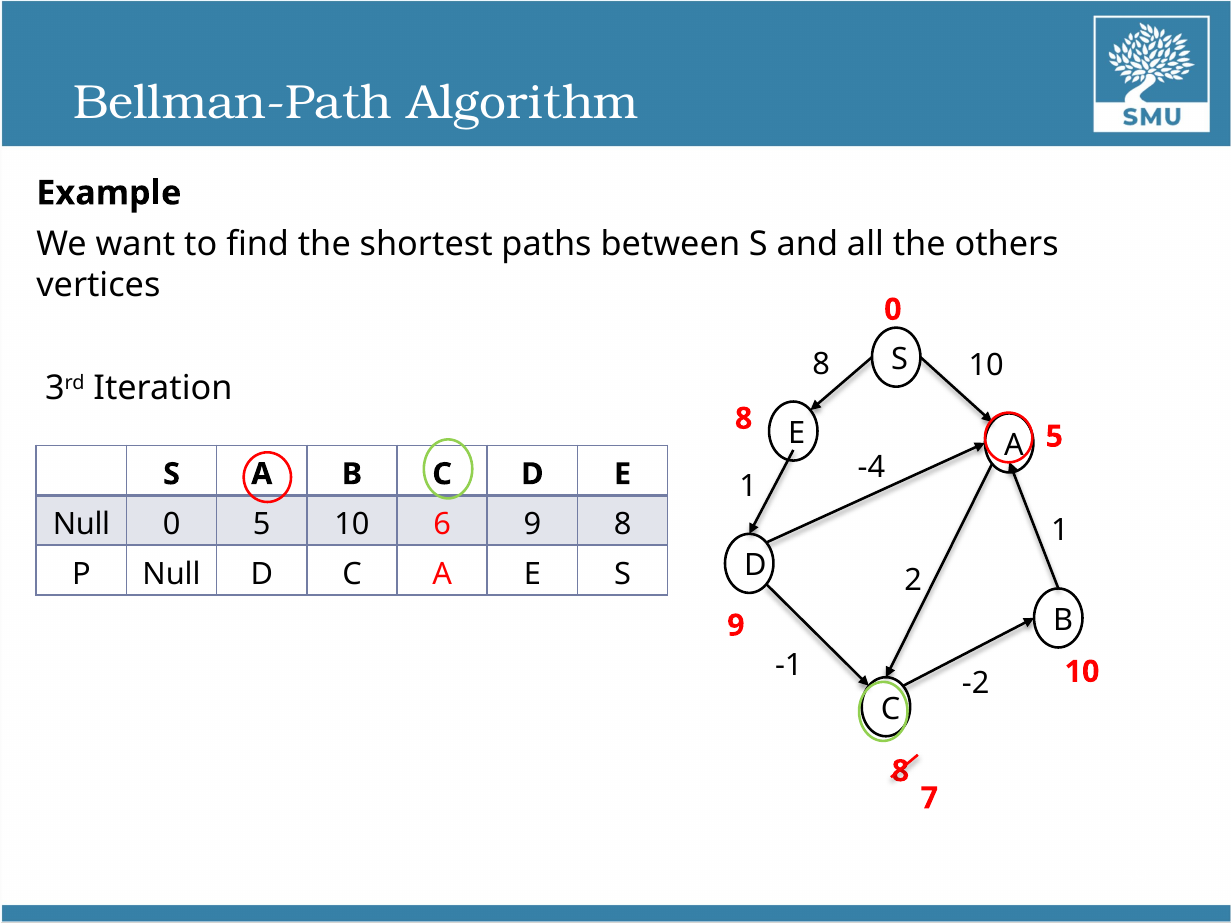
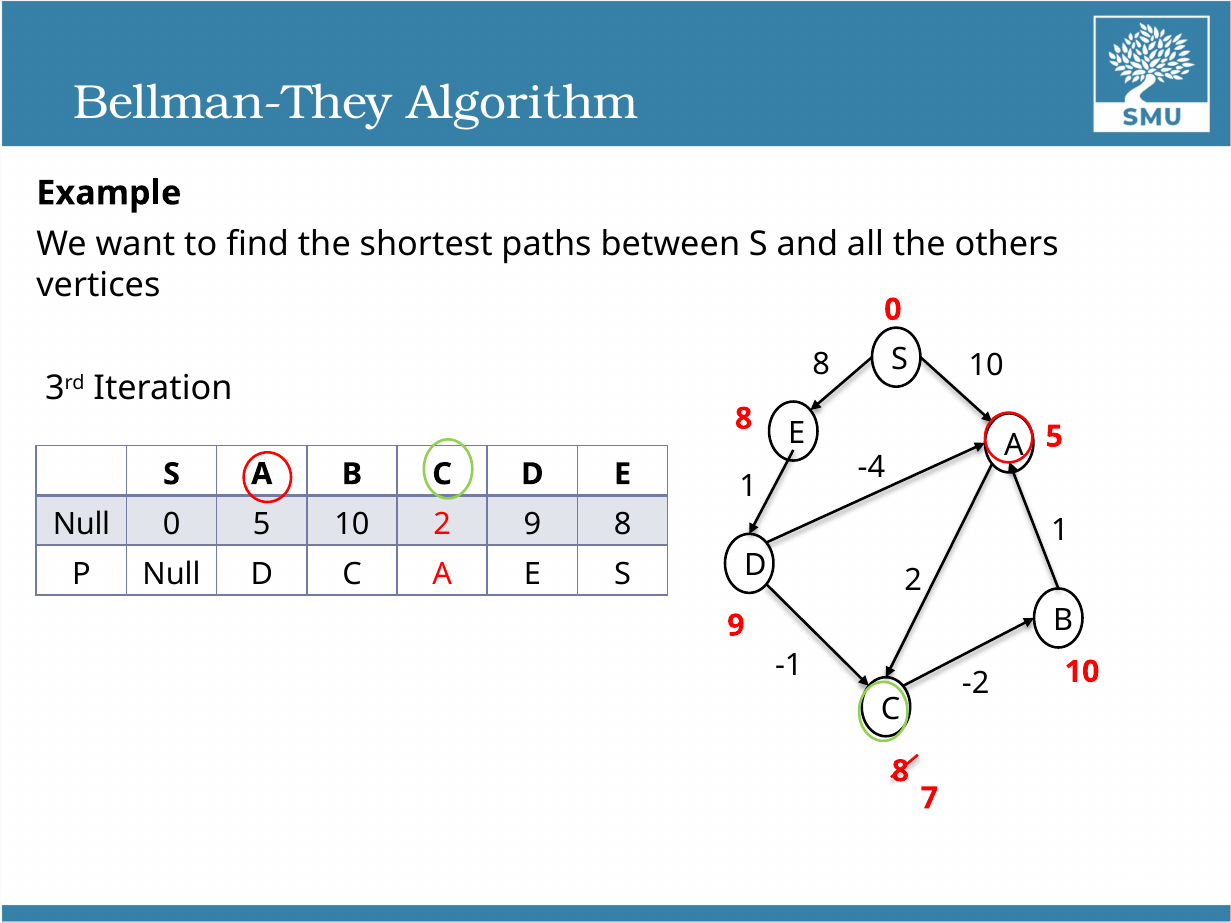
Bellman-Path: Bellman-Path -> Bellman-They
5 10 6: 6 -> 2
